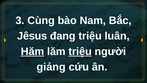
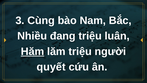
Jêsus: Jêsus -> Nhiều
triệu at (80, 51) underline: present -> none
giảng: giảng -> quyết
